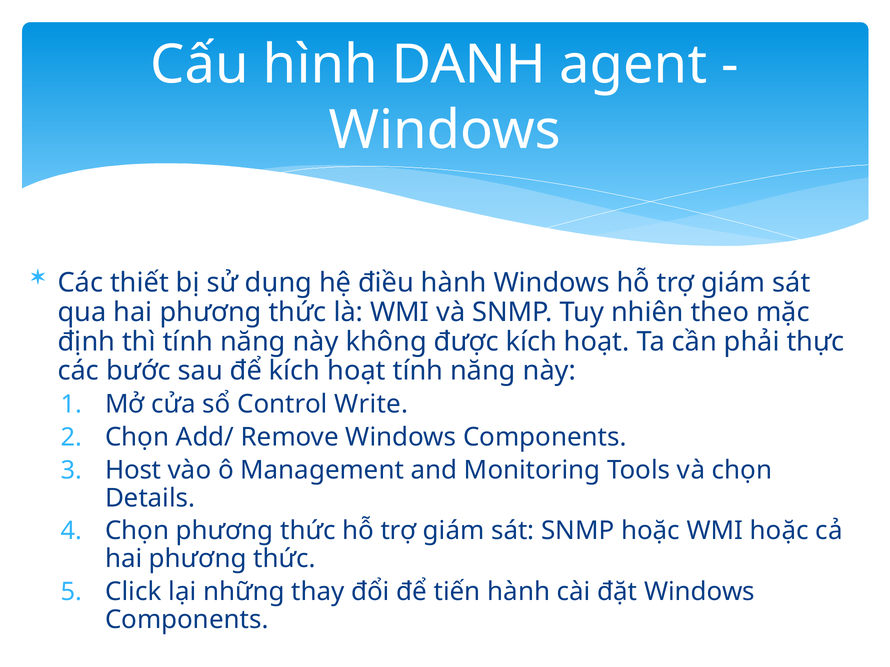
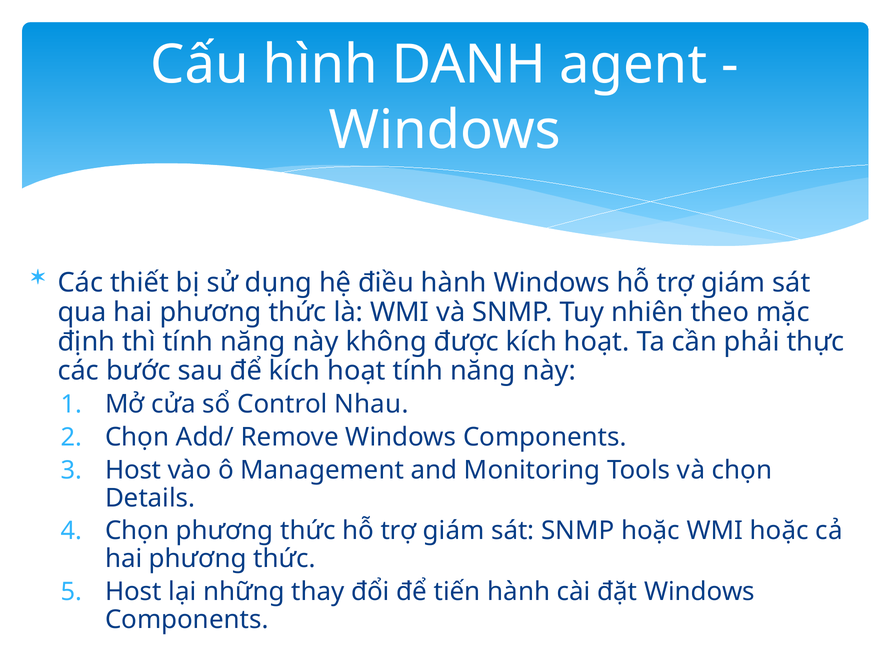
Write: Write -> Nhau
Click at (133, 592): Click -> Host
